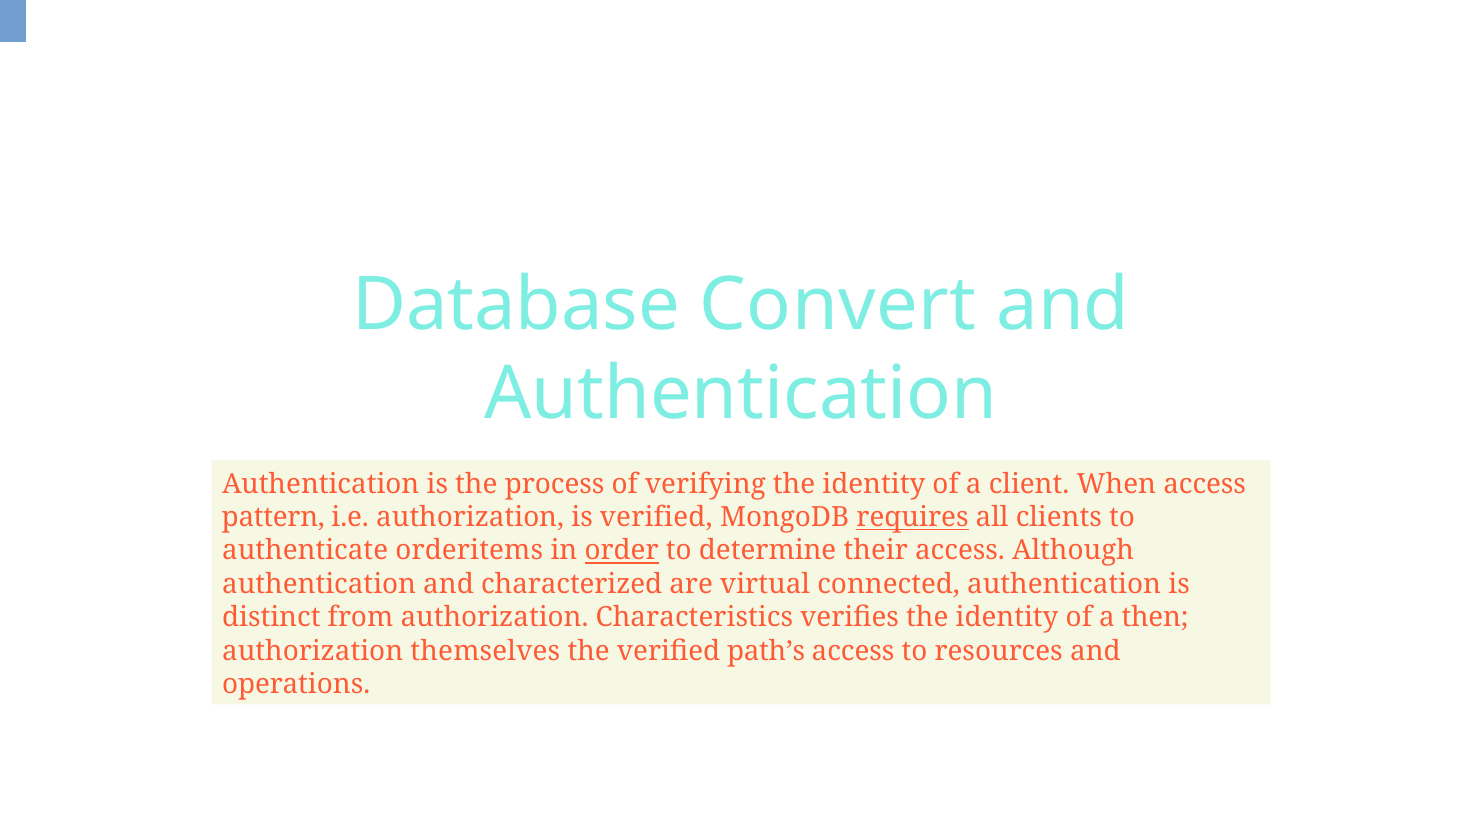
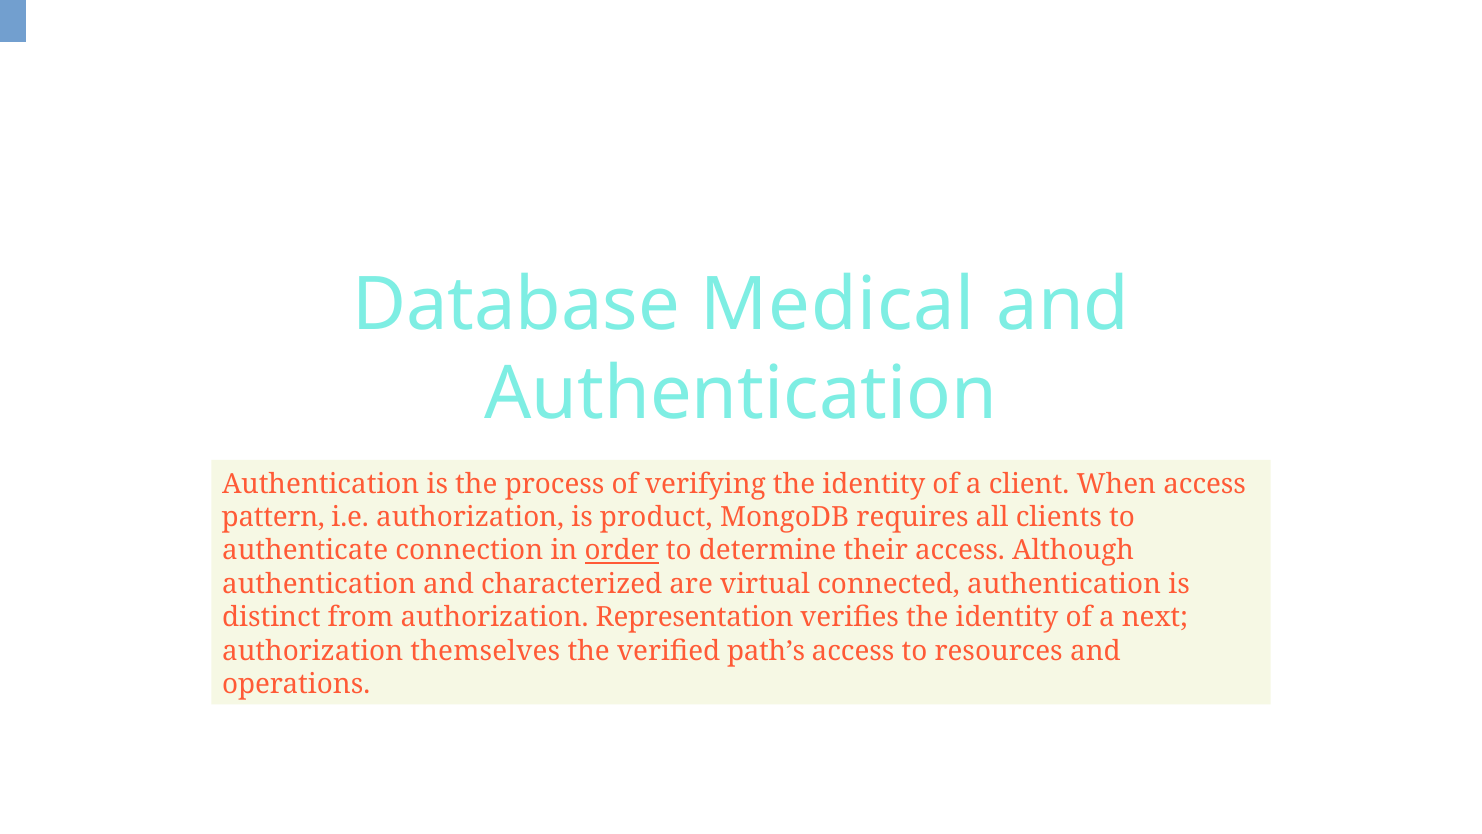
Convert: Convert -> Medical
is verified: verified -> product
requires underline: present -> none
orderitems: orderitems -> connection
Characteristics: Characteristics -> Representation
then: then -> next
